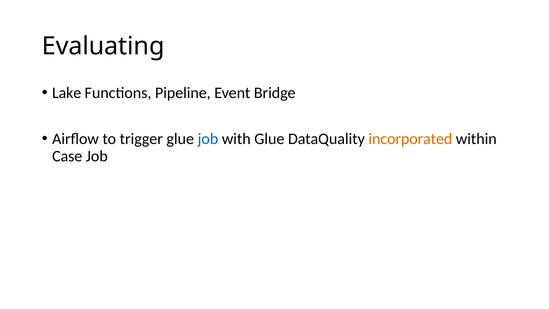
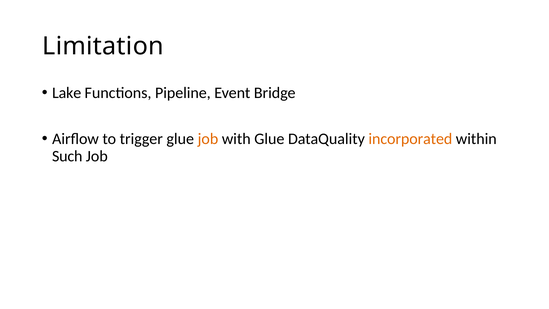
Evaluating: Evaluating -> Limitation
job at (208, 139) colour: blue -> orange
Case: Case -> Such
